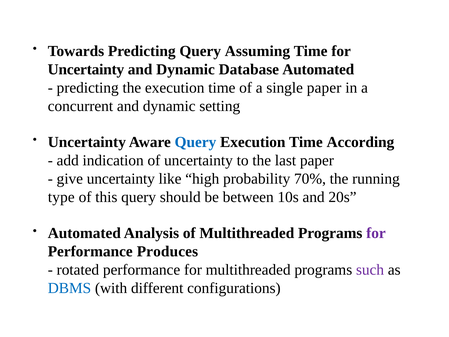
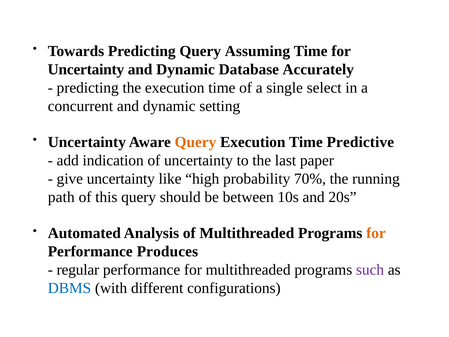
Database Automated: Automated -> Accurately
single paper: paper -> select
Query at (195, 142) colour: blue -> orange
According: According -> Predictive
type: type -> path
for at (376, 233) colour: purple -> orange
rotated: rotated -> regular
